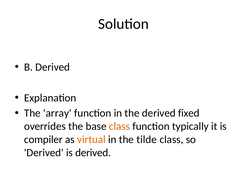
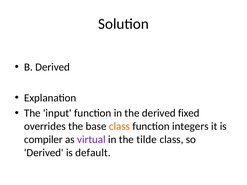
array: array -> input
typically: typically -> integers
virtual colour: orange -> purple
is derived: derived -> default
